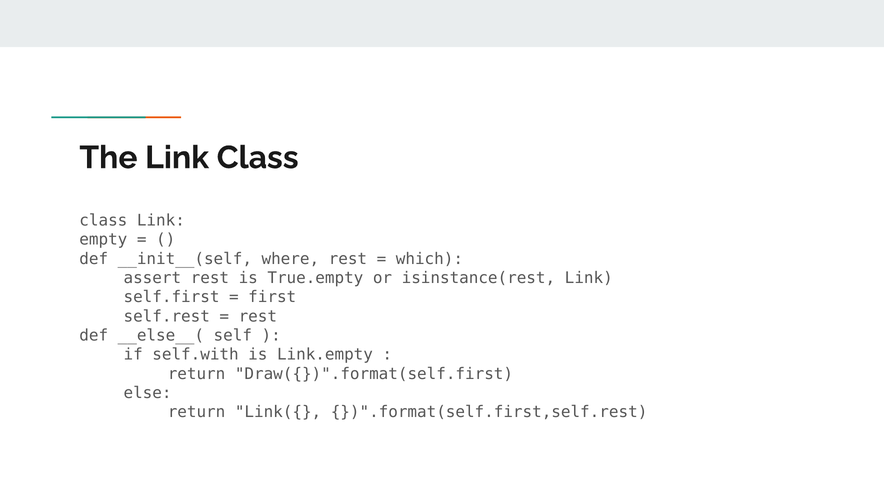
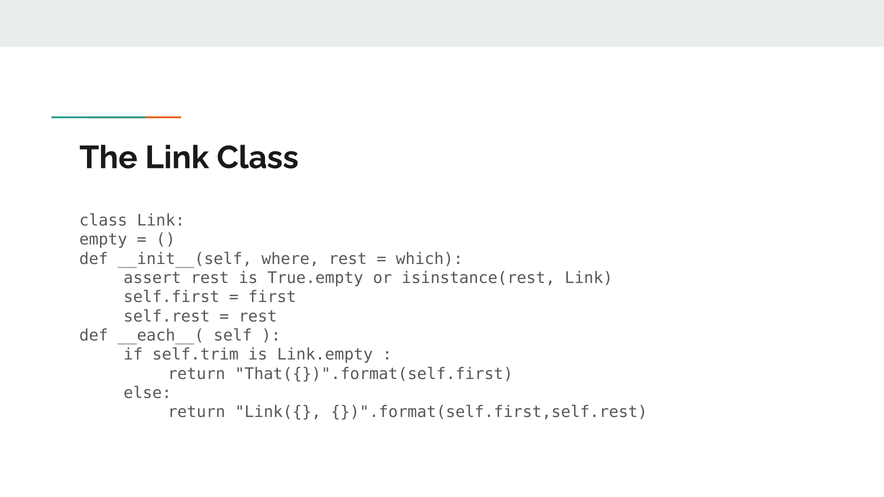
__else__(: __else__( -> __each__(
self.with: self.with -> self.trim
Draw({})".format(self.first: Draw({})".format(self.first -> That({})".format(self.first
